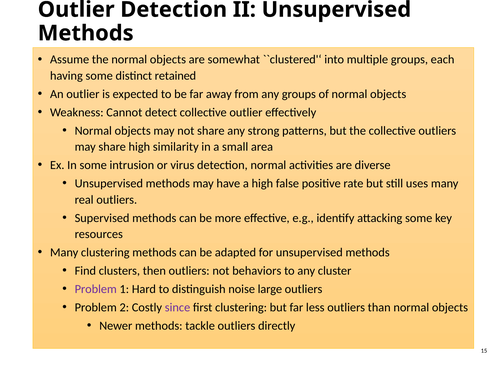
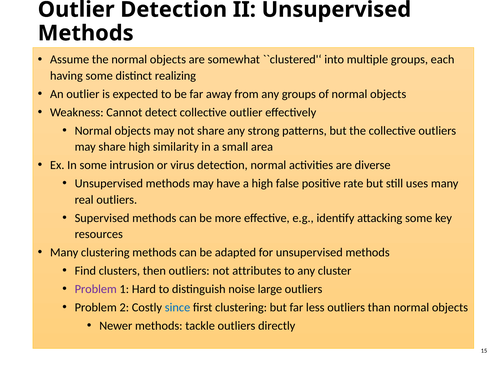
retained: retained -> realizing
behaviors: behaviors -> attributes
since colour: purple -> blue
